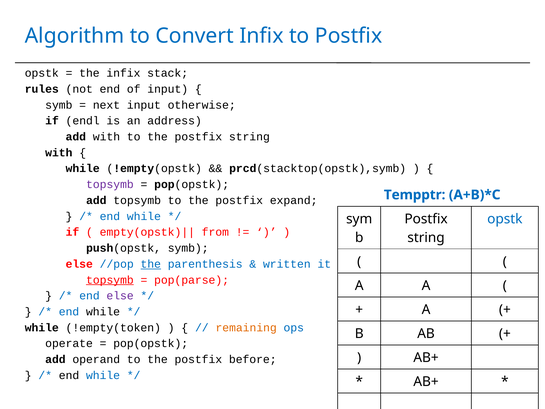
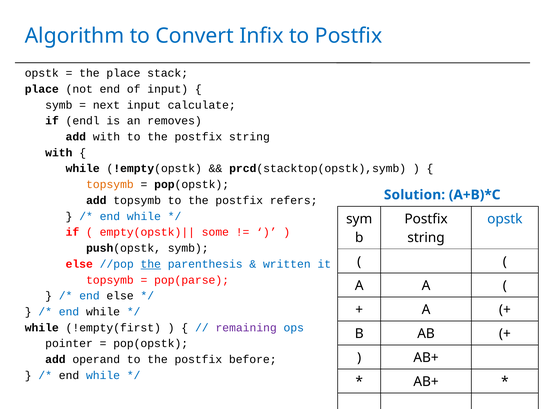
the infix: infix -> place
rules at (42, 89): rules -> place
otherwise: otherwise -> calculate
address: address -> removes
topsymb at (110, 184) colour: purple -> orange
Tempptr: Tempptr -> Solution
expand: expand -> refers
from: from -> some
topsymb at (110, 280) underline: present -> none
else at (120, 296) colour: purple -> black
!empty(token: !empty(token -> !empty(first
remaining colour: orange -> purple
operate: operate -> pointer
